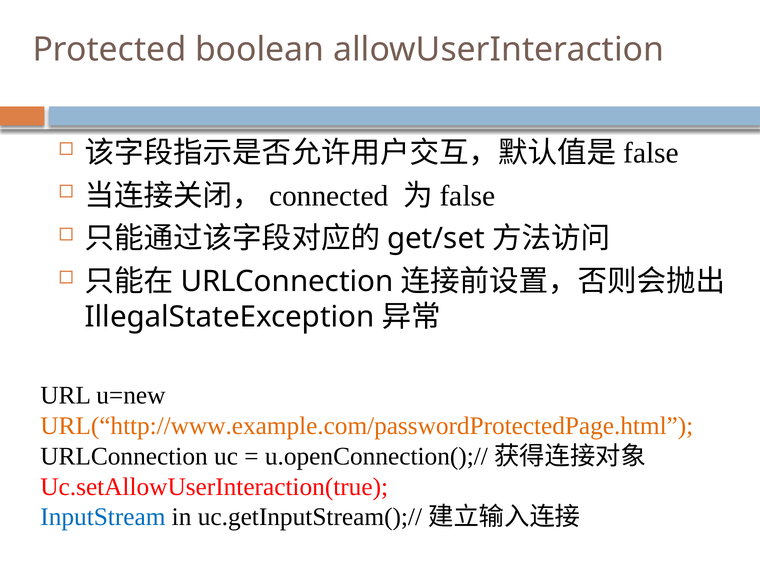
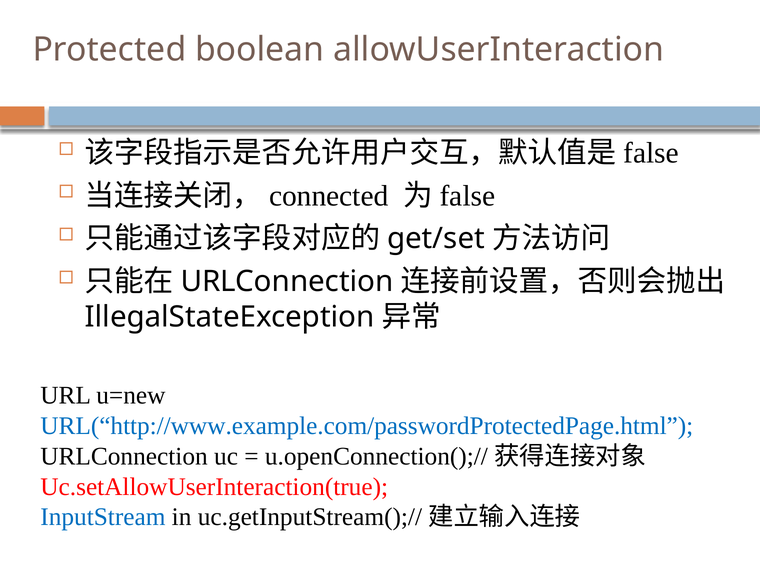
URL(“http://www.example.com/passwordProtectedPage.html colour: orange -> blue
